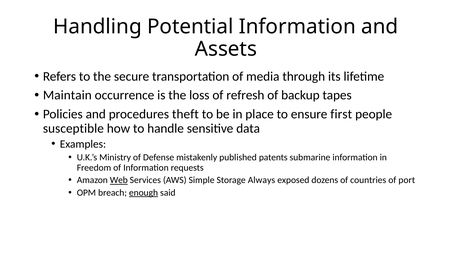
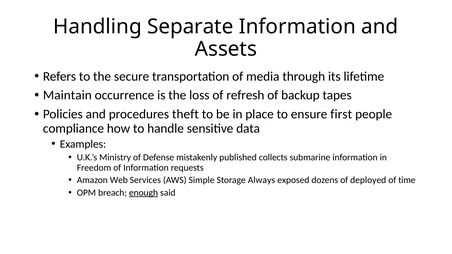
Potential: Potential -> Separate
susceptible: susceptible -> compliance
patents: patents -> collects
Web underline: present -> none
countries: countries -> deployed
port: port -> time
